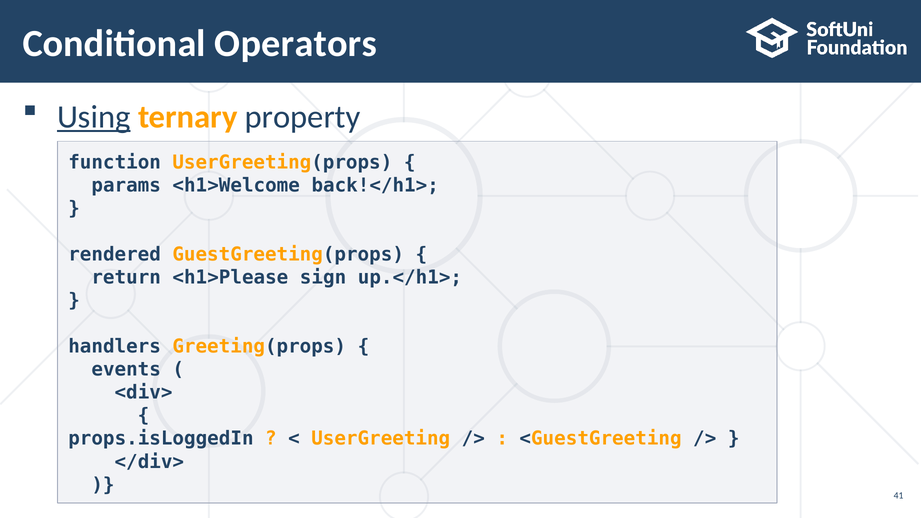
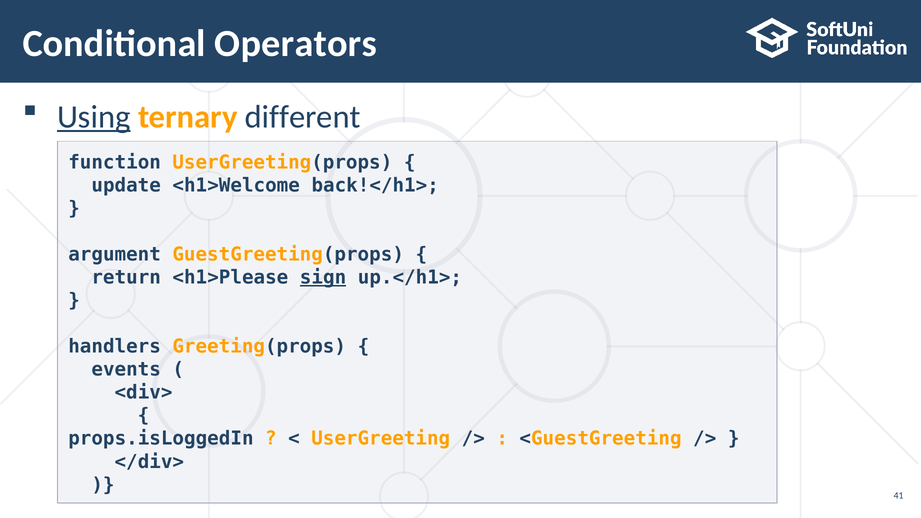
property: property -> different
params: params -> update
rendered: rendered -> argument
sign underline: none -> present
